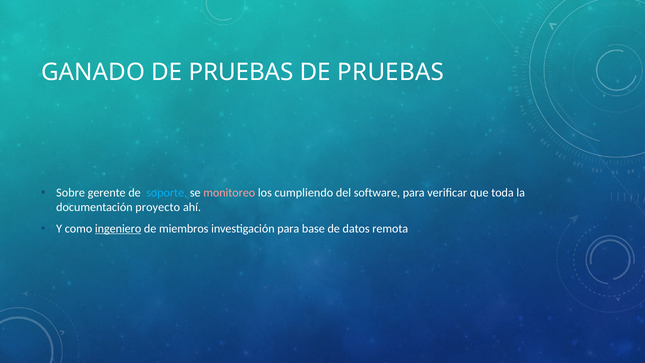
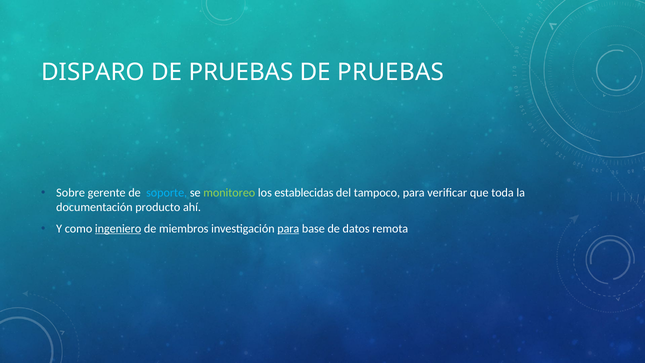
GANADO: GANADO -> DISPARO
monitoreo colour: pink -> light green
cumpliendo: cumpliendo -> establecidas
software: software -> tampoco
proyecto: proyecto -> producto
para at (288, 229) underline: none -> present
